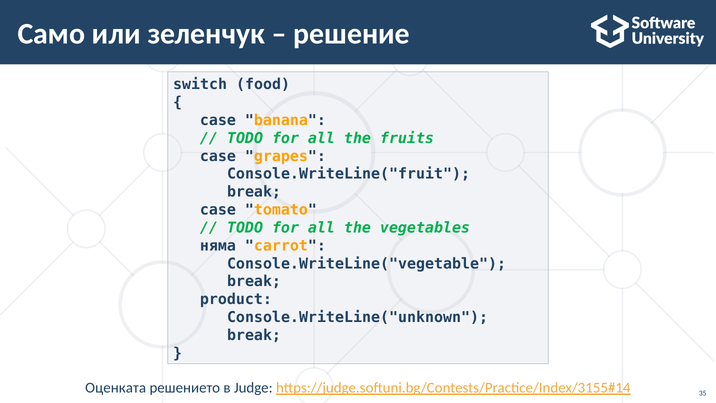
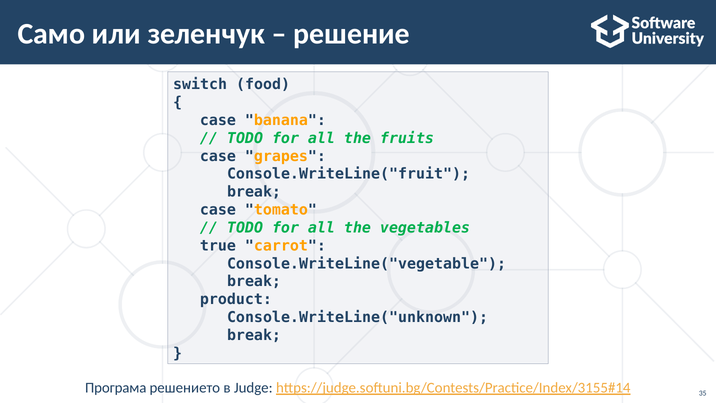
няма: няма -> true
Оценката: Оценката -> Програма
